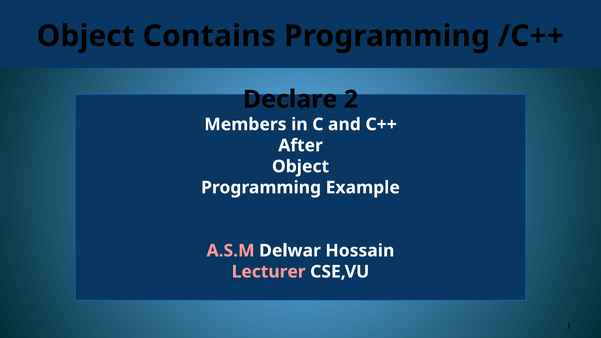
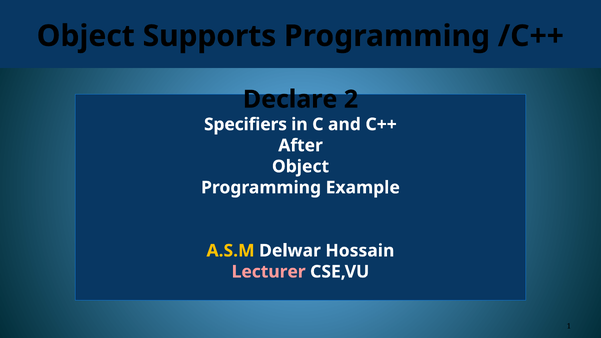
Contains: Contains -> Supports
Members: Members -> Specifiers
A.S.M colour: pink -> yellow
